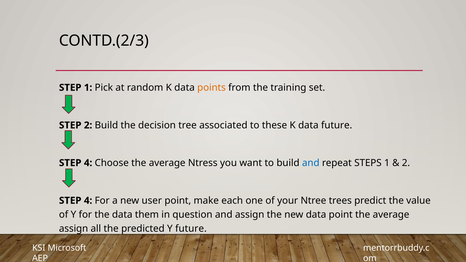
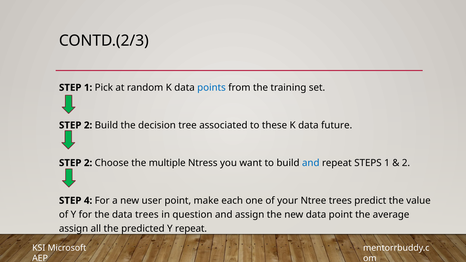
points colour: orange -> blue
4 at (88, 163): 4 -> 2
Choose the average: average -> multiple
data them: them -> trees
Y future: future -> repeat
